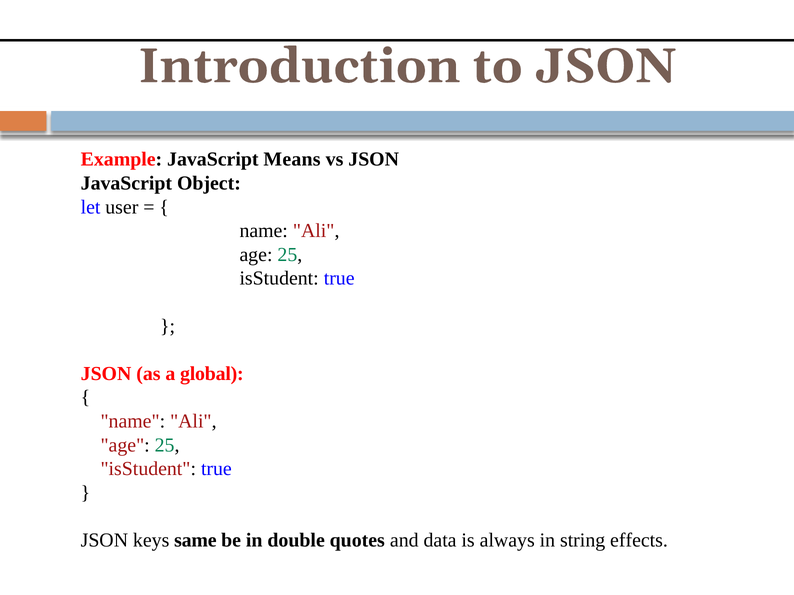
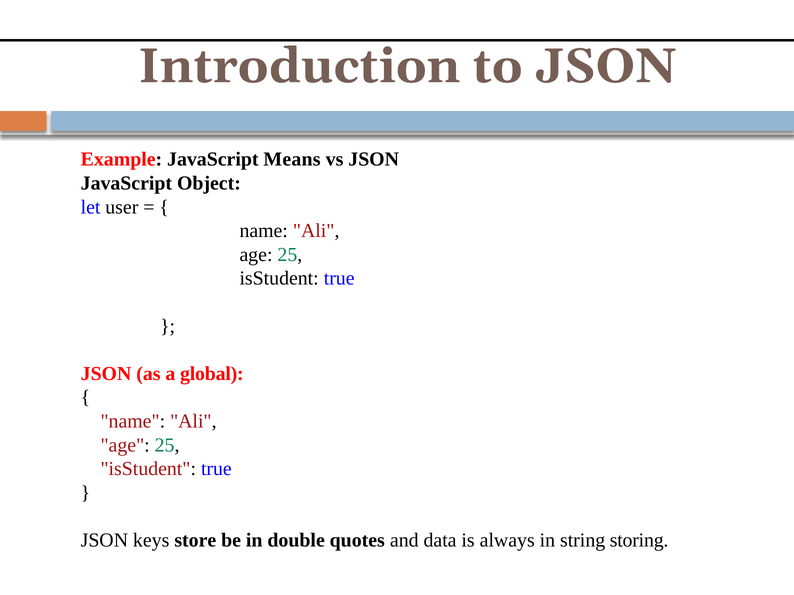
same: same -> store
effects: effects -> storing
